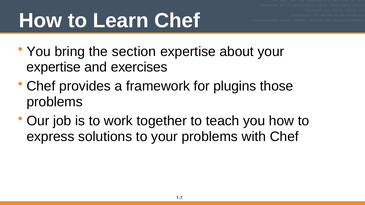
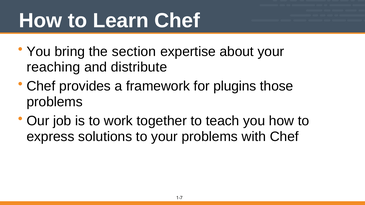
expertise at (54, 67): expertise -> reaching
exercises: exercises -> distribute
